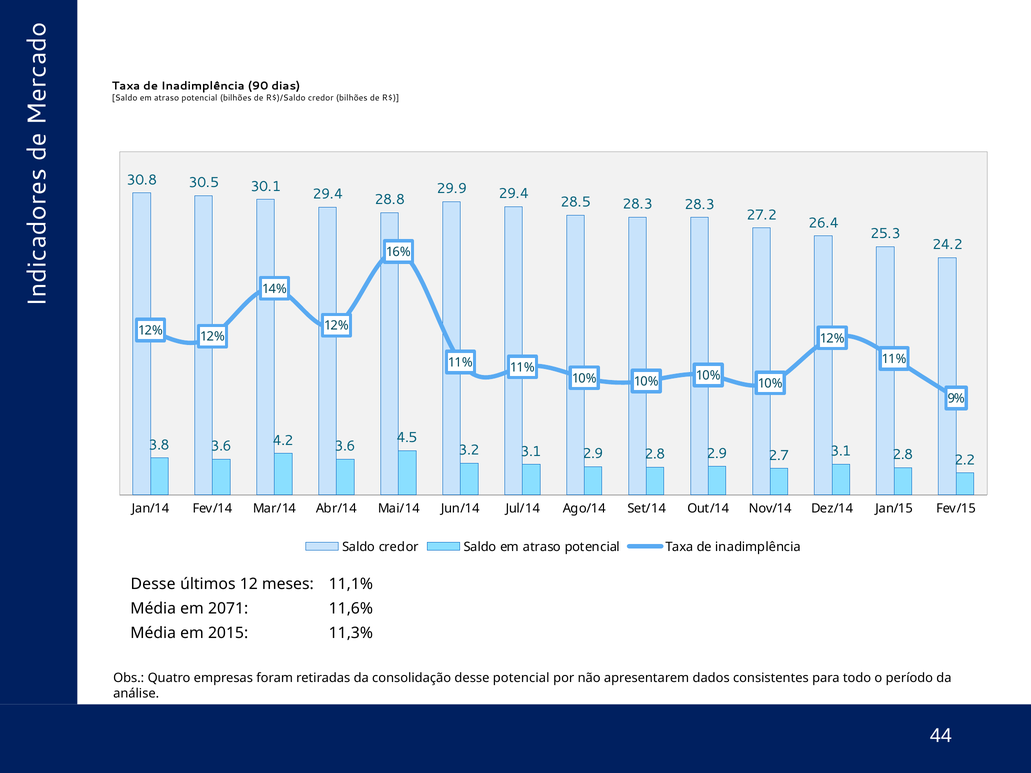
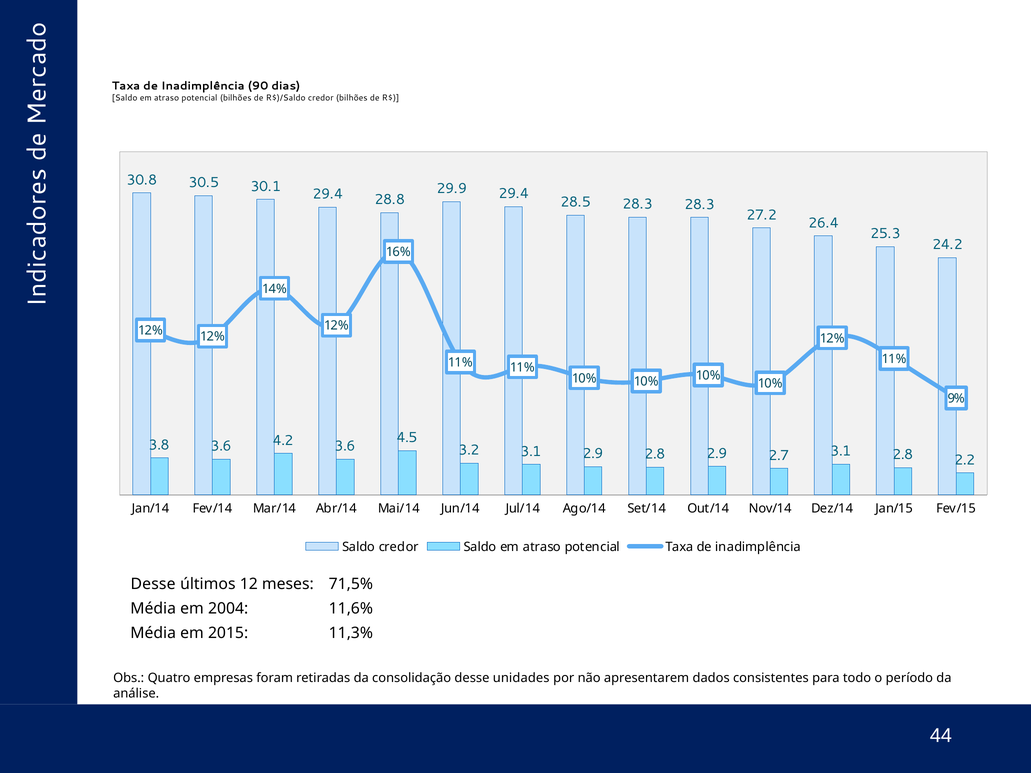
11,1%: 11,1% -> 71,5%
2071: 2071 -> 2004
desse potencial: potencial -> unidades
